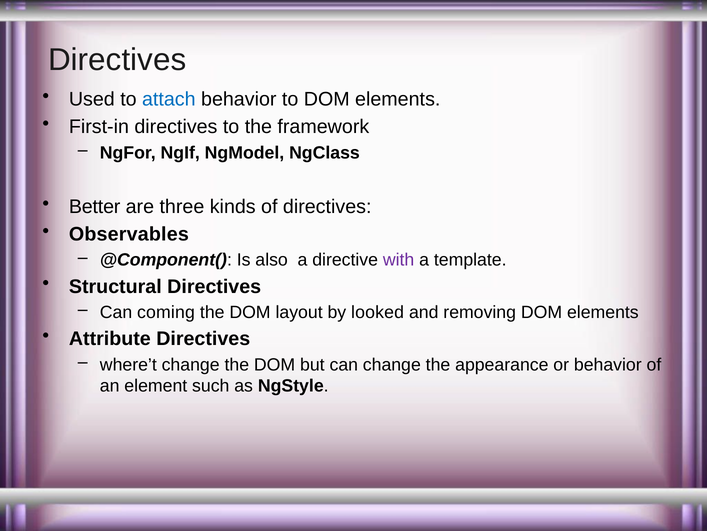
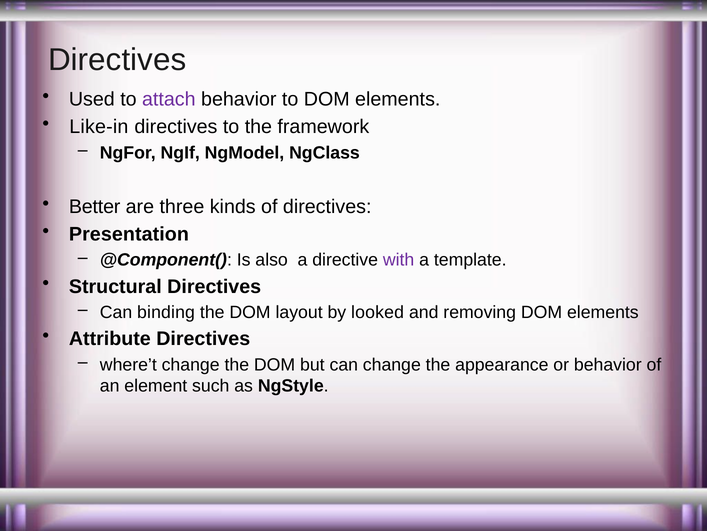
attach colour: blue -> purple
First-in: First-in -> Like-in
Observables: Observables -> Presentation
coming: coming -> binding
